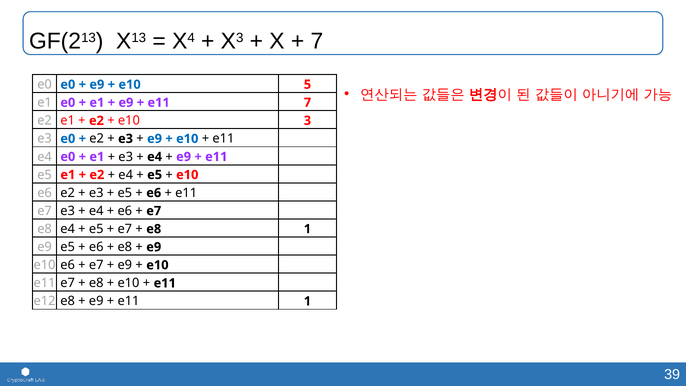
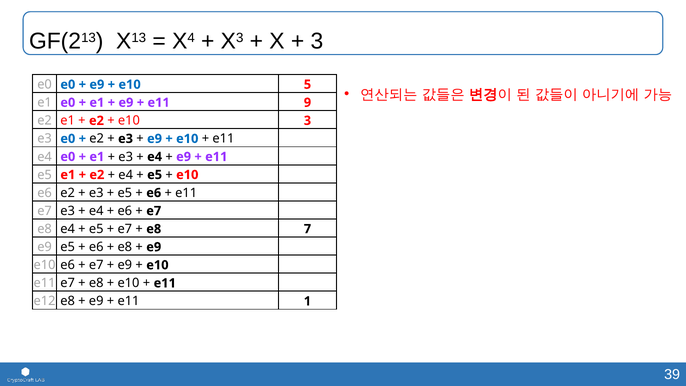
7 at (317, 41): 7 -> 3
e11 7: 7 -> 9
e8 1: 1 -> 7
